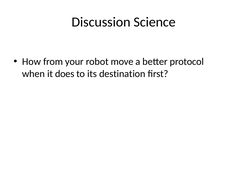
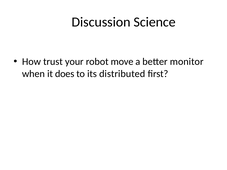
from: from -> trust
protocol: protocol -> monitor
destination: destination -> distributed
